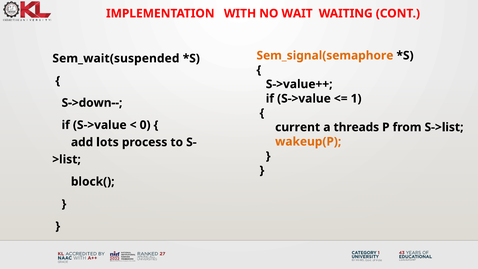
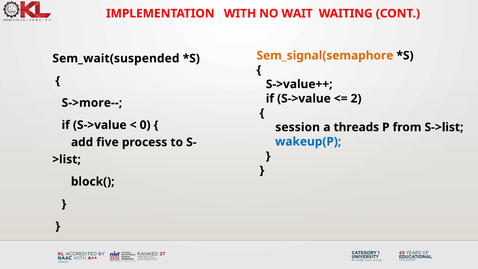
1: 1 -> 2
S->down--: S->down-- -> S->more--
current: current -> session
wakeup(P colour: orange -> blue
lots: lots -> five
